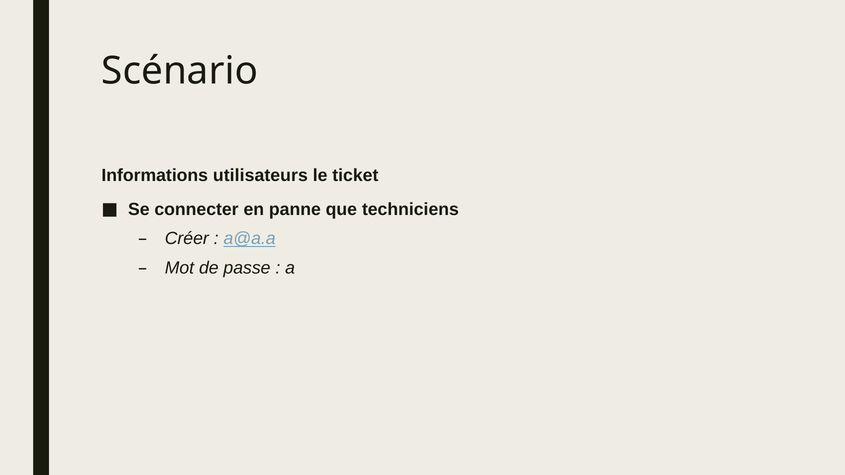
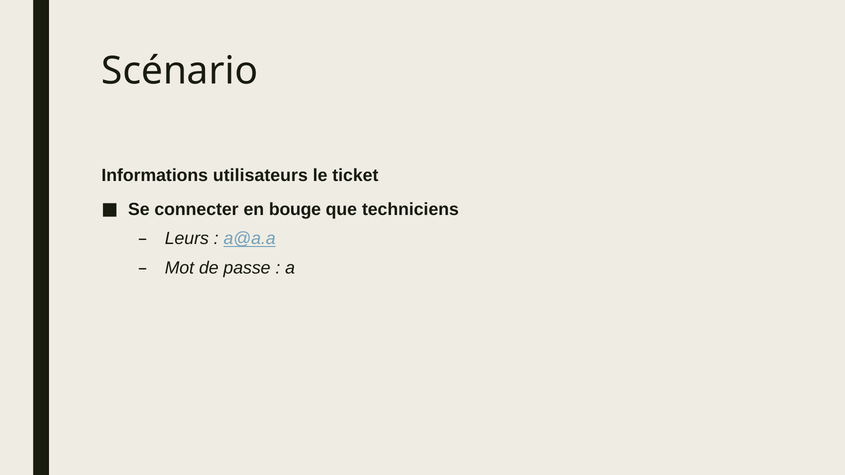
panne: panne -> bouge
Créer: Créer -> Leurs
